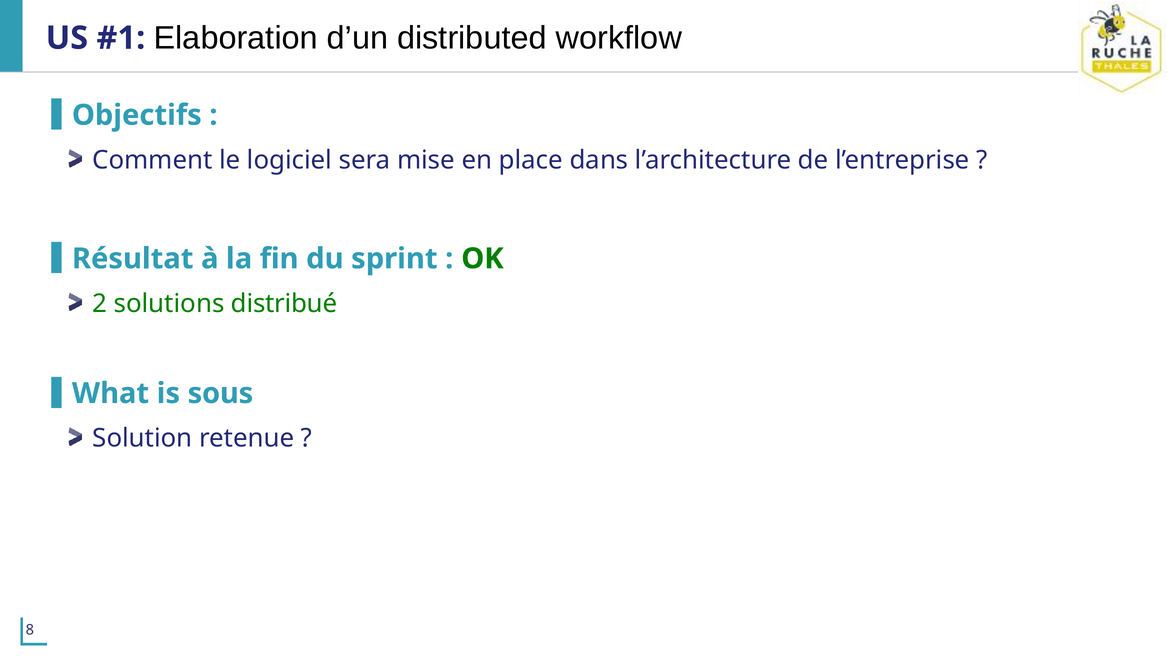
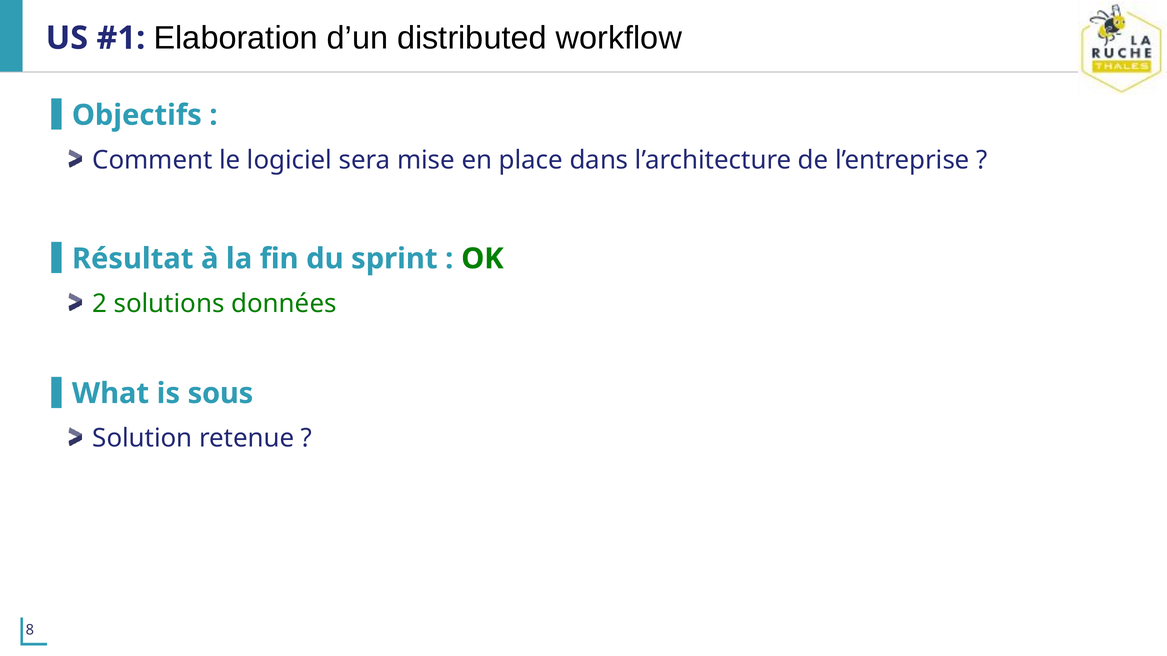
distribué: distribué -> données
